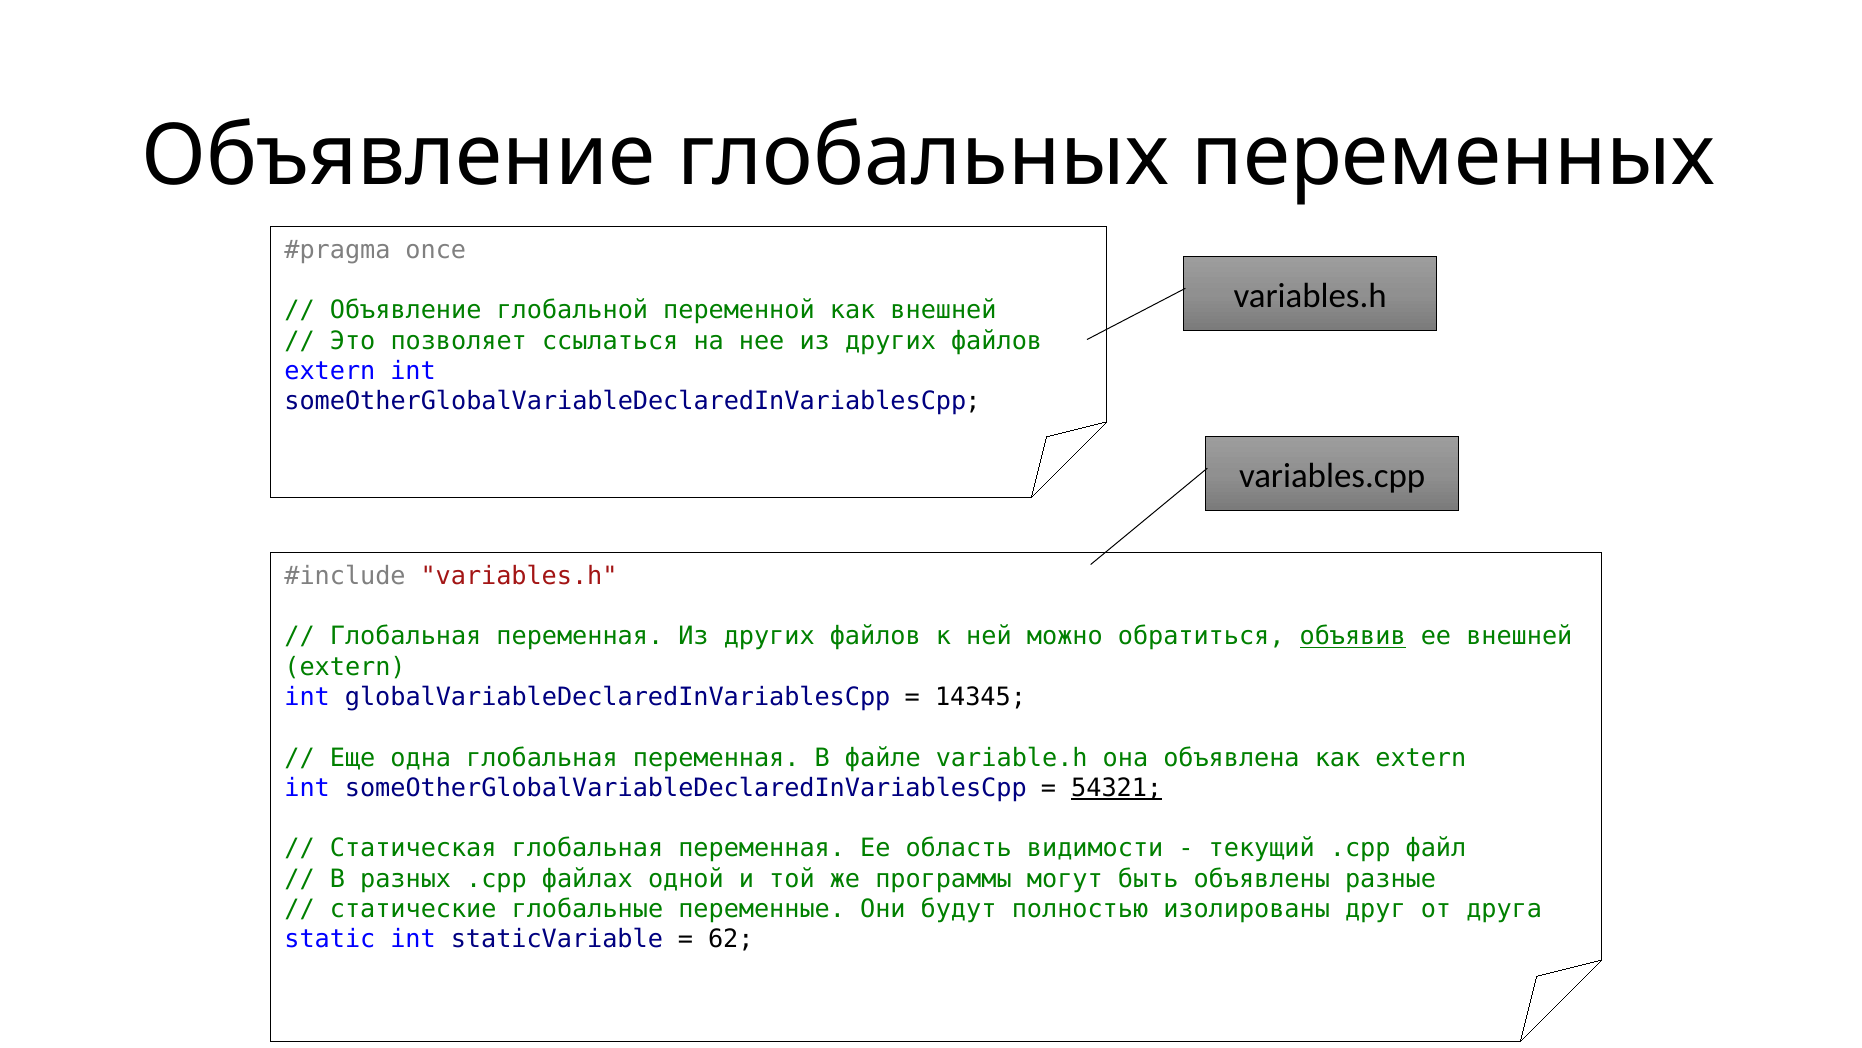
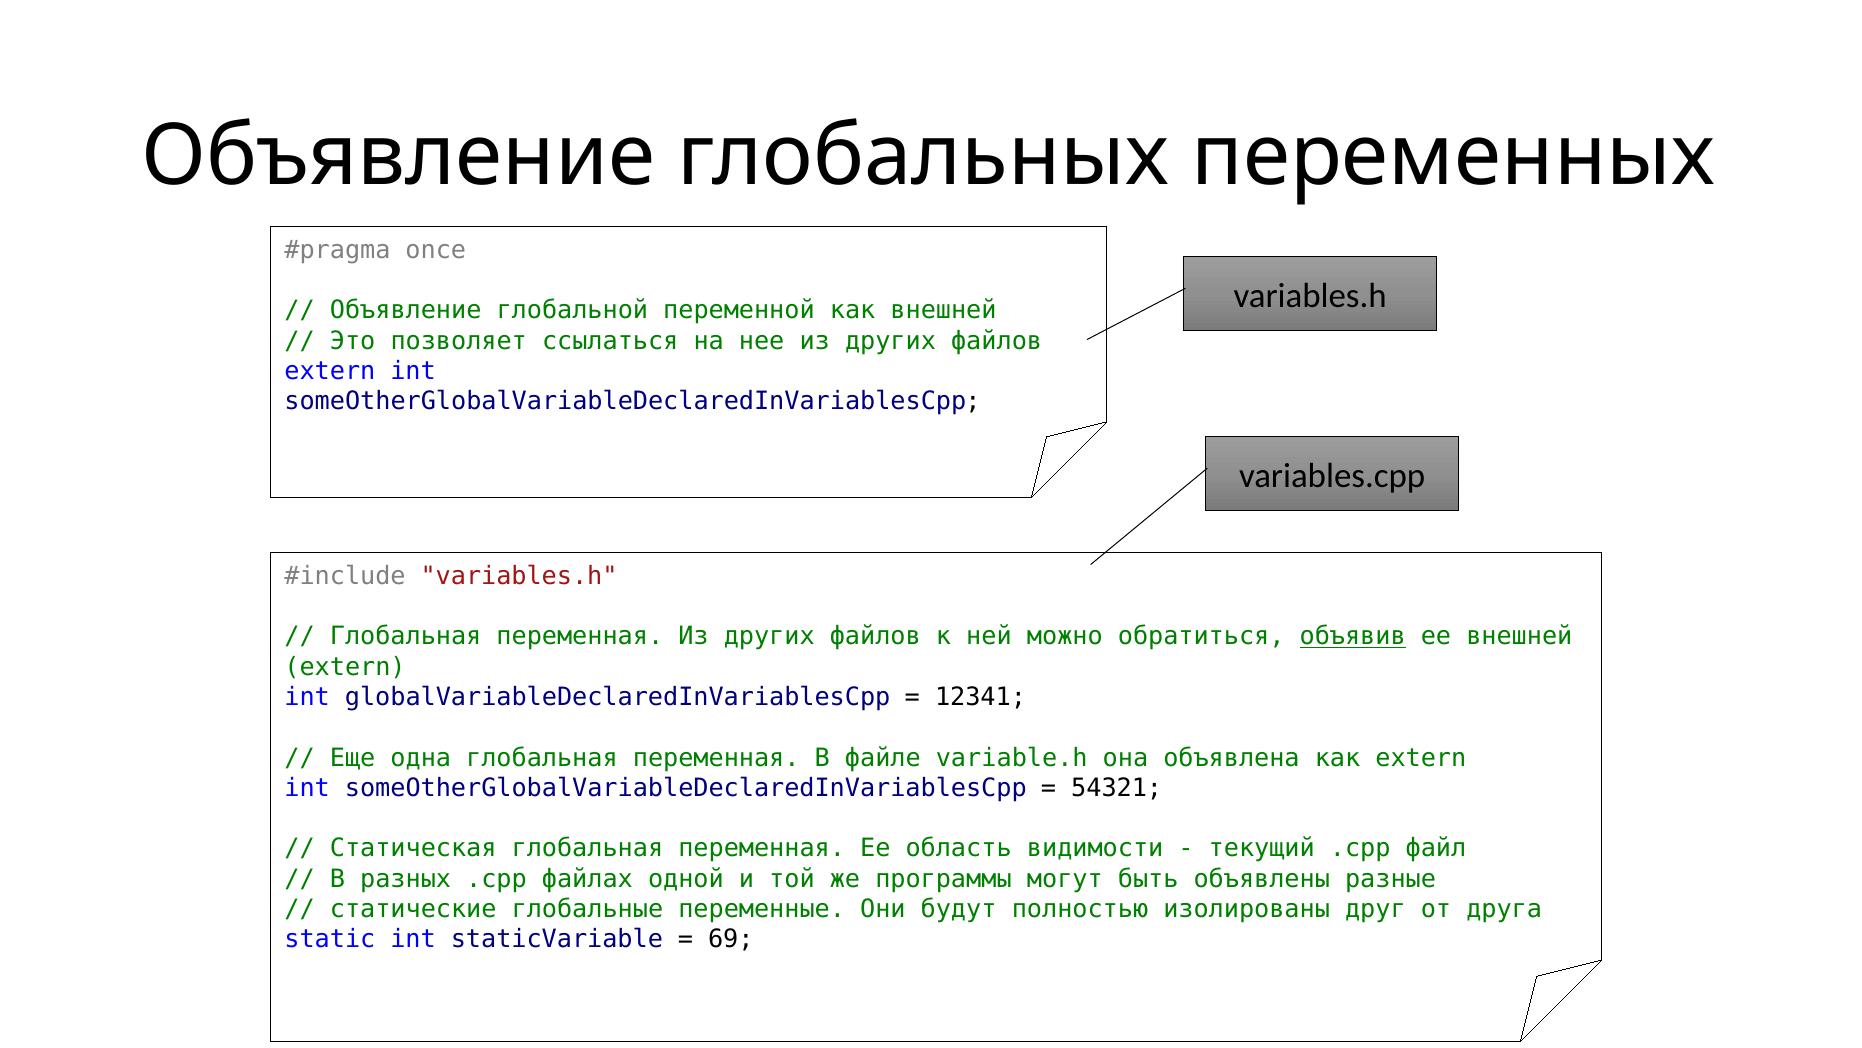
14345: 14345 -> 12341
54321 underline: present -> none
62: 62 -> 69
